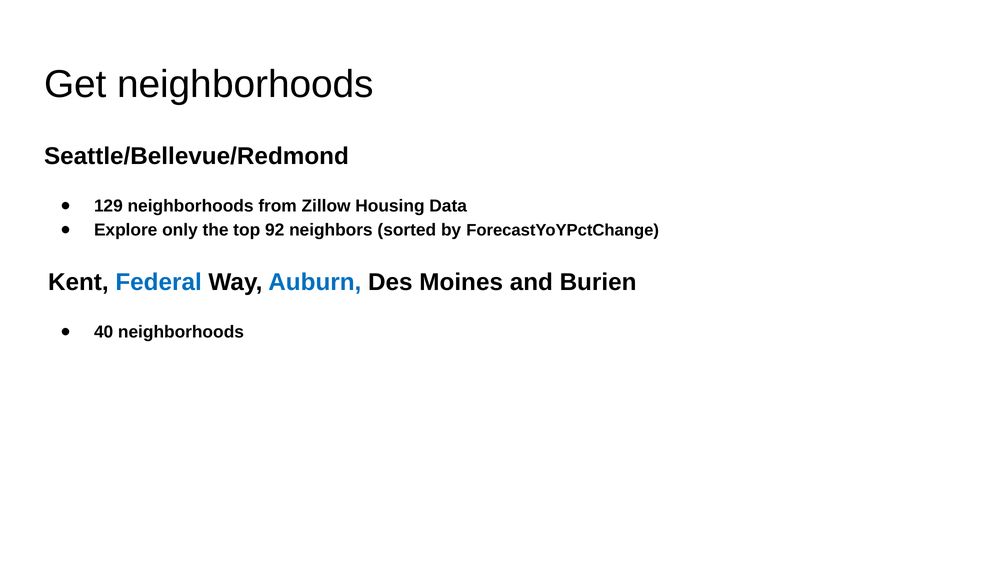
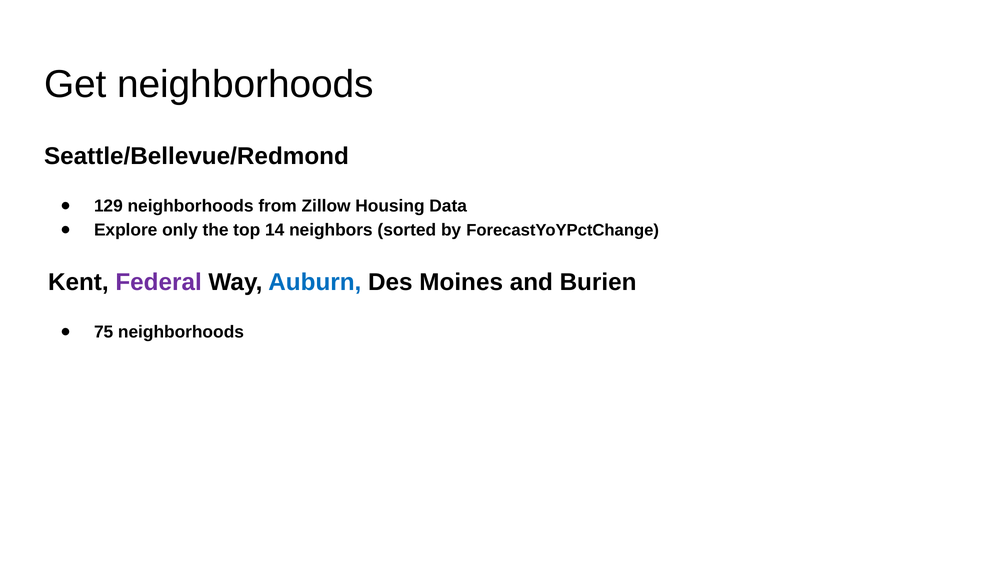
92: 92 -> 14
Federal colour: blue -> purple
40: 40 -> 75
